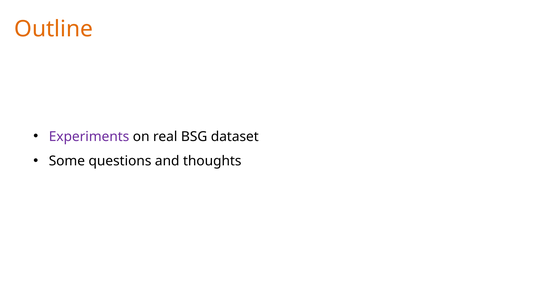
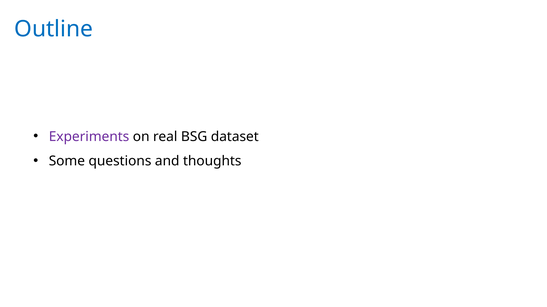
Outline colour: orange -> blue
